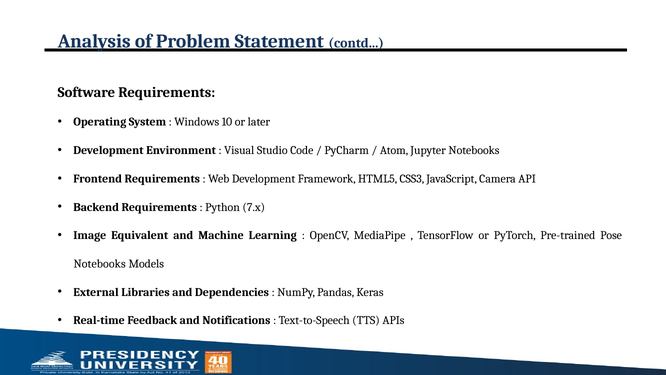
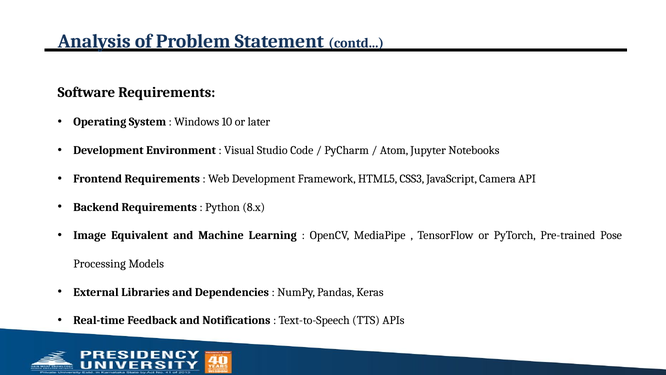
7.x: 7.x -> 8.x
Notebooks at (100, 264): Notebooks -> Processing
